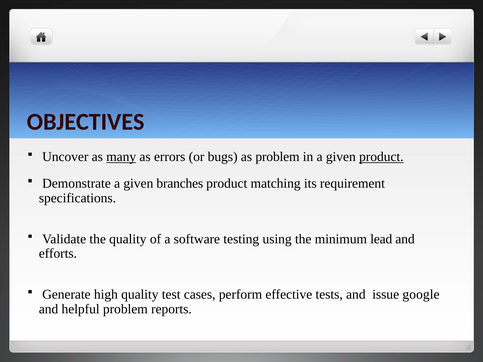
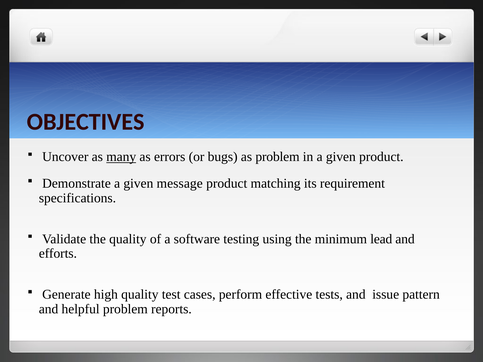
product at (381, 157) underline: present -> none
branches: branches -> message
google: google -> pattern
